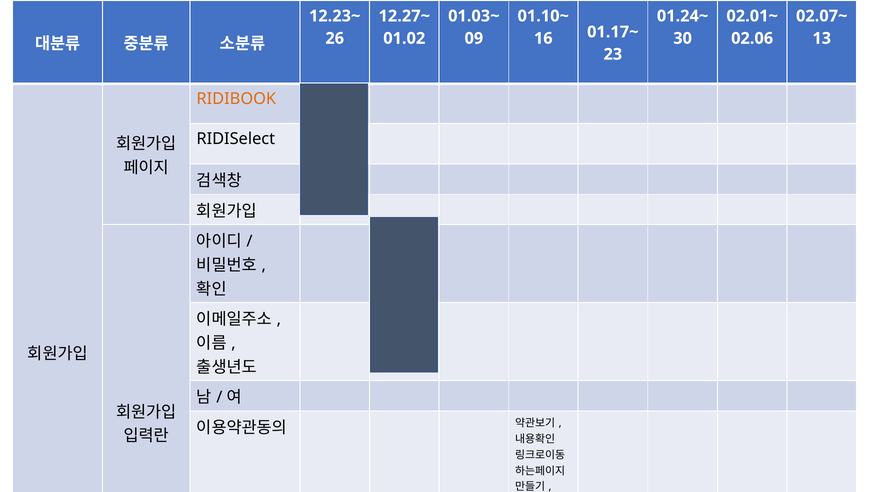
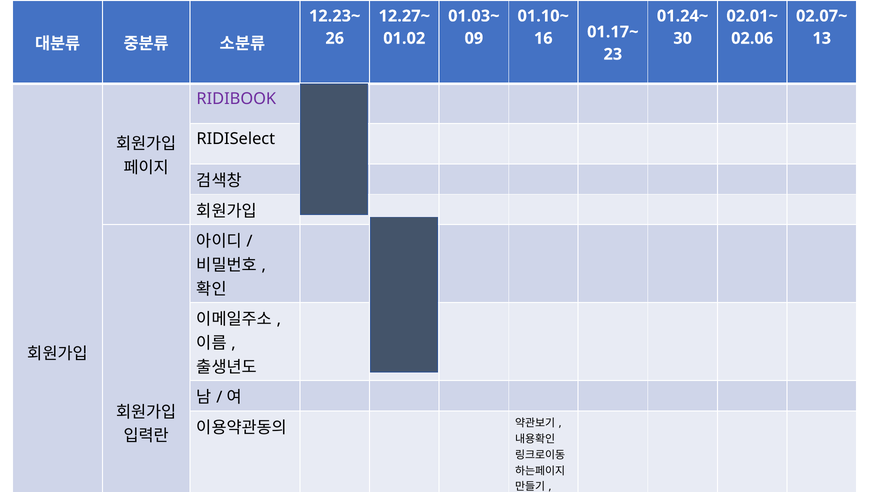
RIDIBOOK​ colour: orange -> purple
